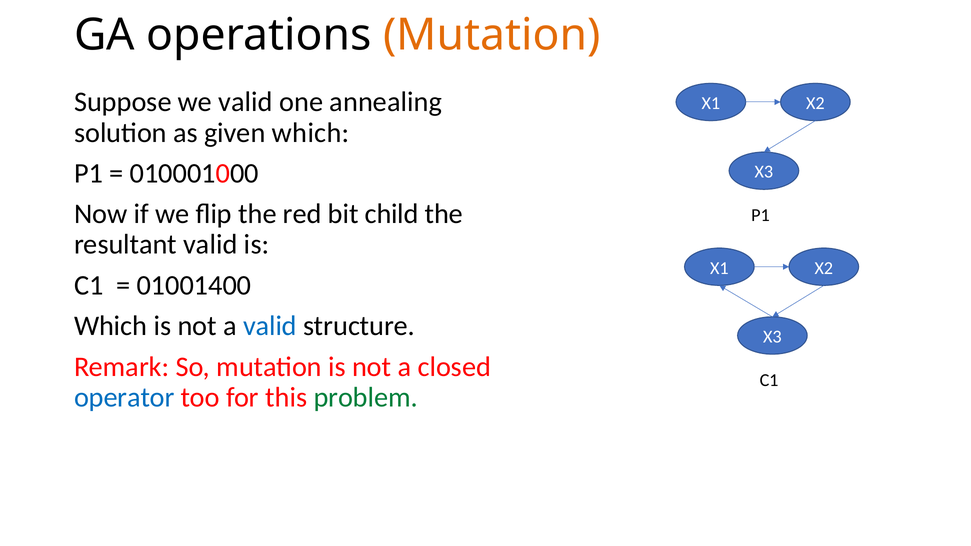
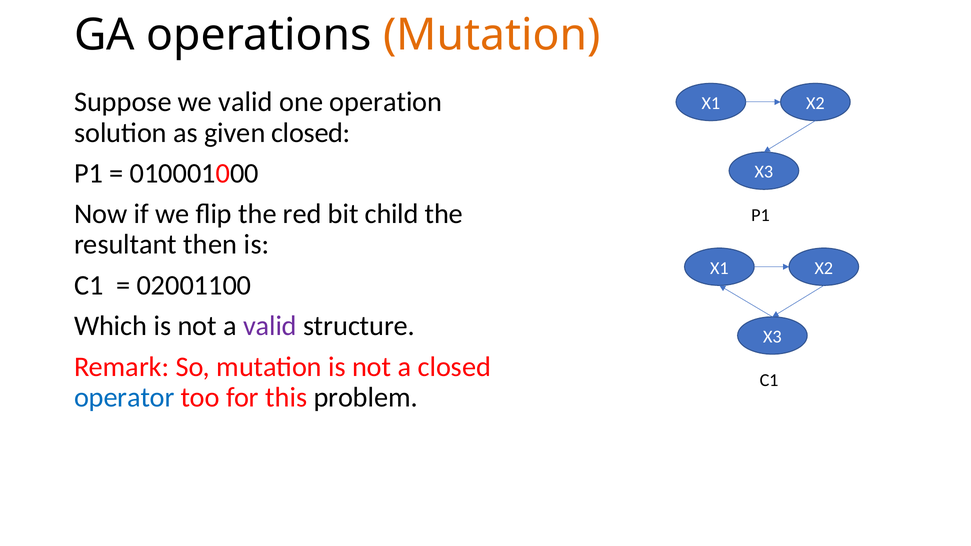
annealing: annealing -> operation
given which: which -> closed
resultant valid: valid -> then
01001400: 01001400 -> 02001100
valid at (270, 326) colour: blue -> purple
problem colour: green -> black
